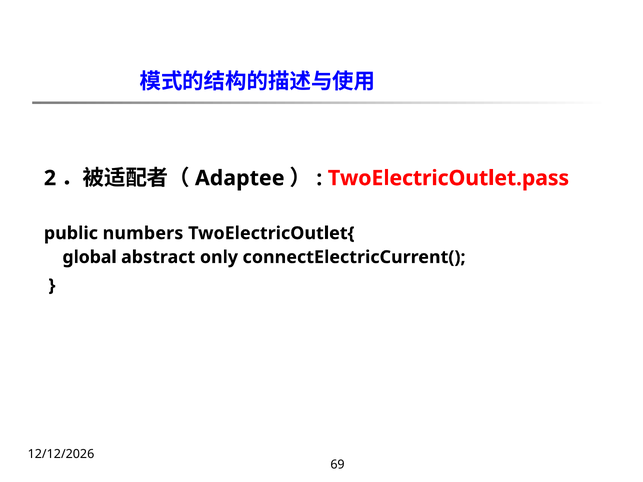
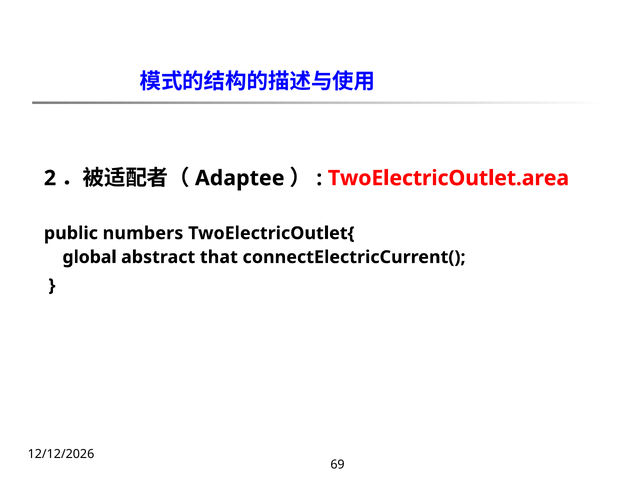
TwoElectricOutlet.pass: TwoElectricOutlet.pass -> TwoElectricOutlet.area
only: only -> that
